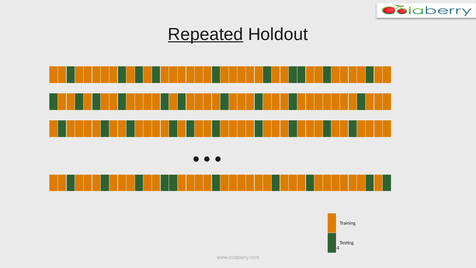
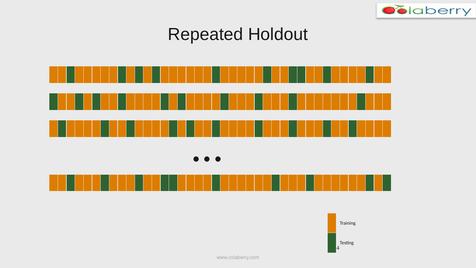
Repeated underline: present -> none
